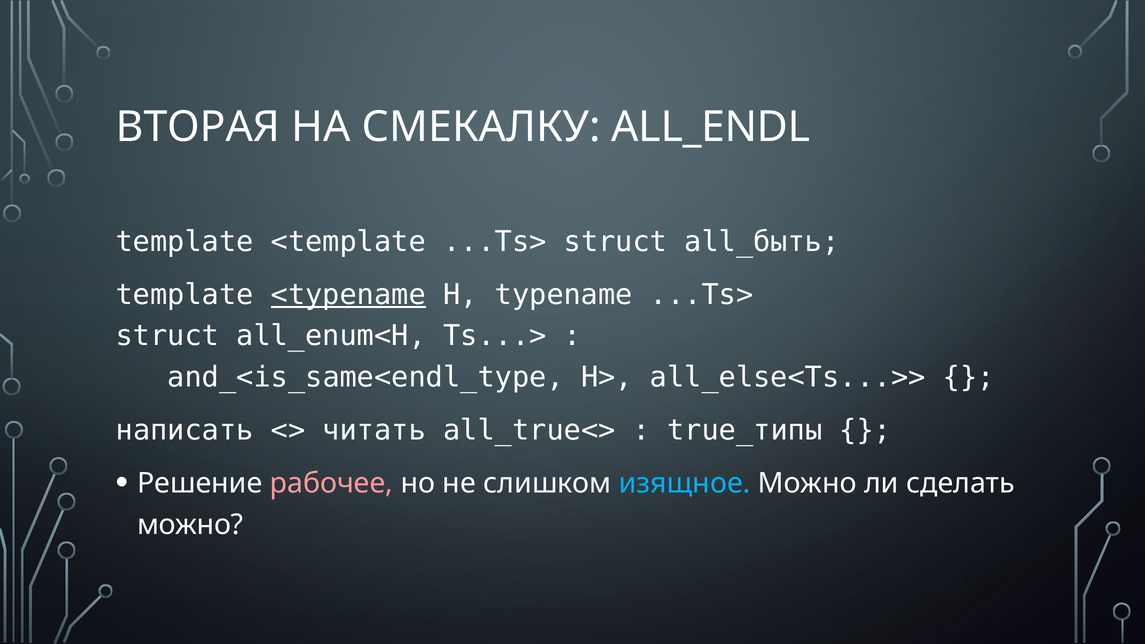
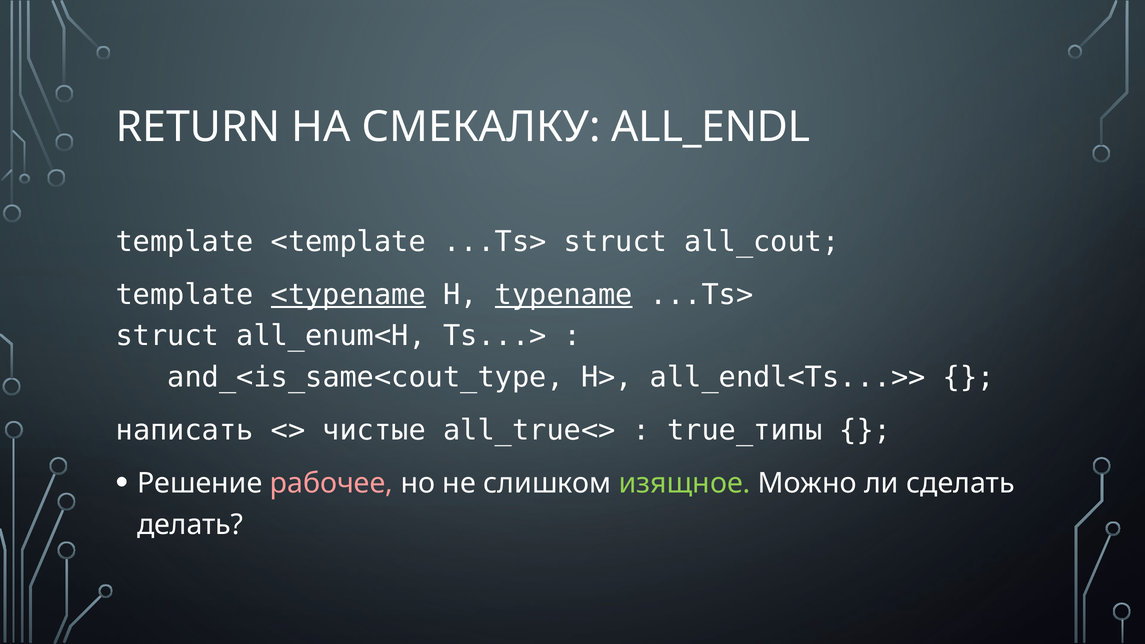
ВТОРАЯ: ВТОРАЯ -> RETURN
all_быть: all_быть -> all_cout
typename underline: none -> present
and_<is_same<endl_type: and_<is_same<endl_type -> and_<is_same<cout_type
all_else<Ts...>>: all_else<Ts...>> -> all_endl<Ts...>>
читать: читать -> чистые
изящное colour: light blue -> light green
можно at (190, 525): можно -> делать
